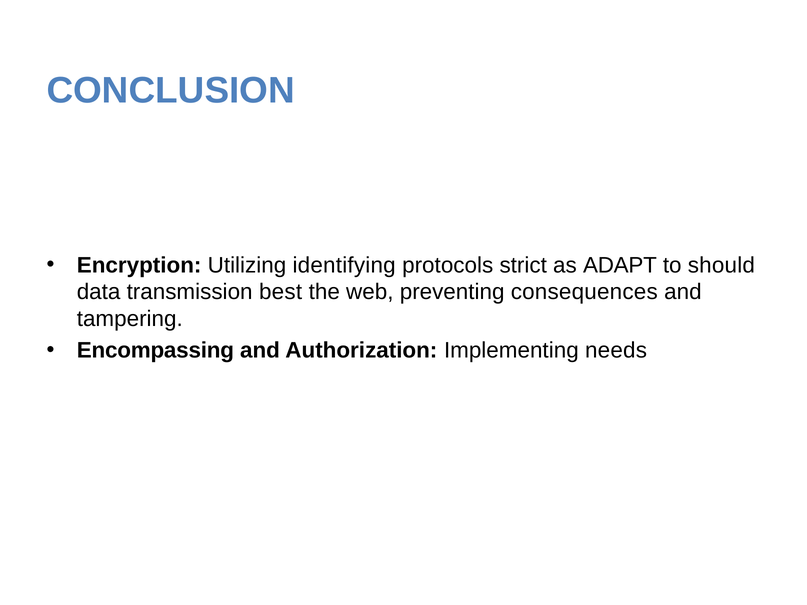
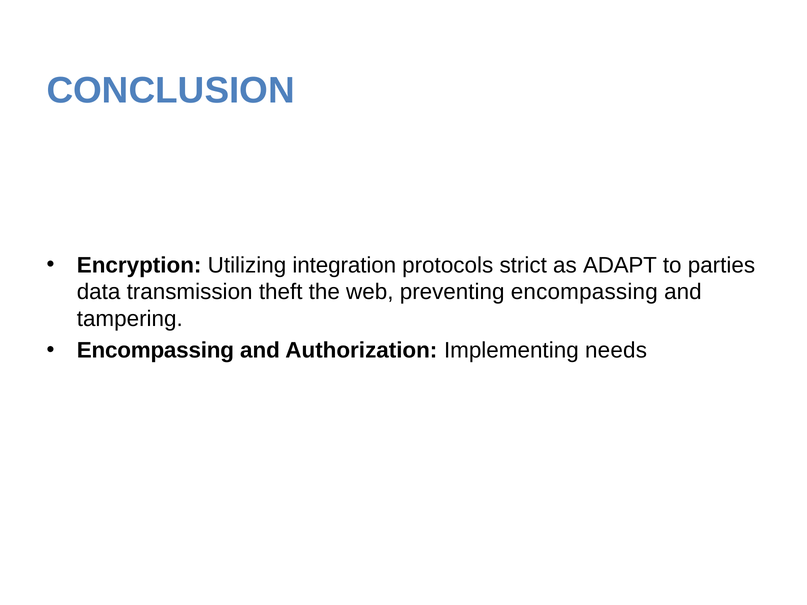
identifying: identifying -> integration
should: should -> parties
best: best -> theft
preventing consequences: consequences -> encompassing
